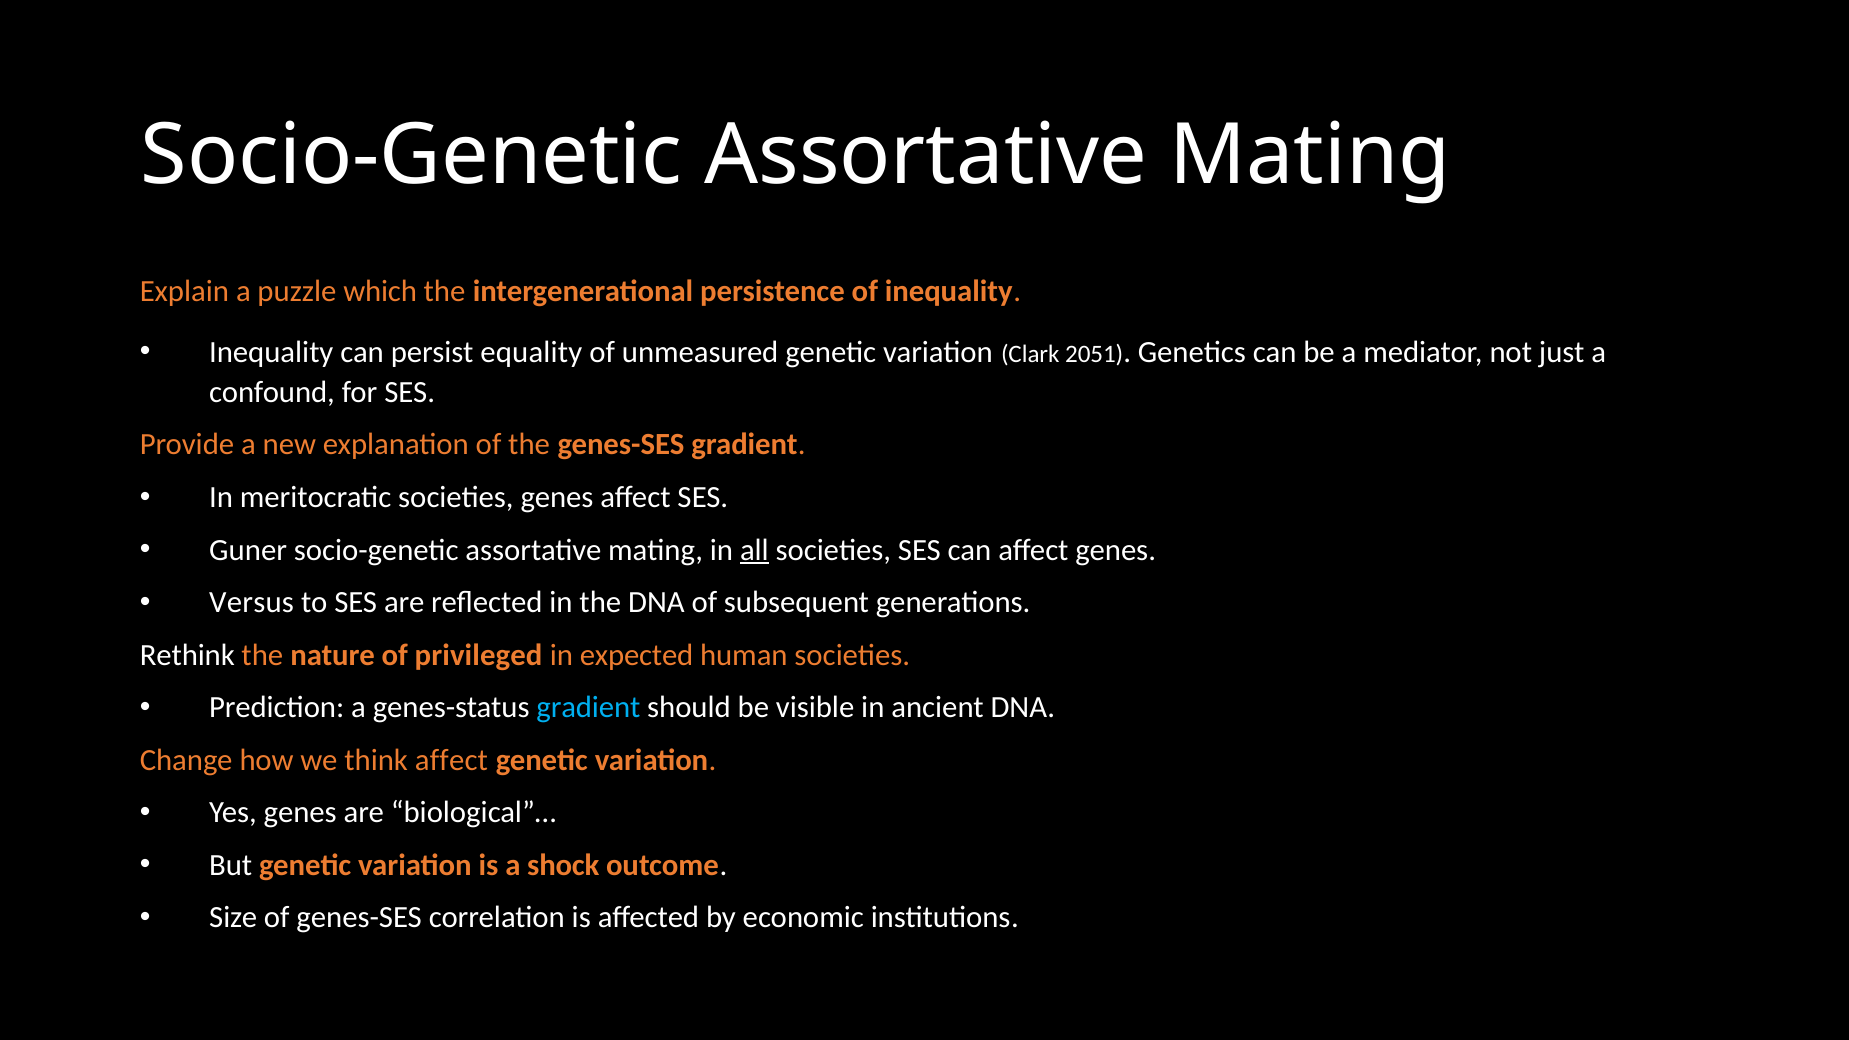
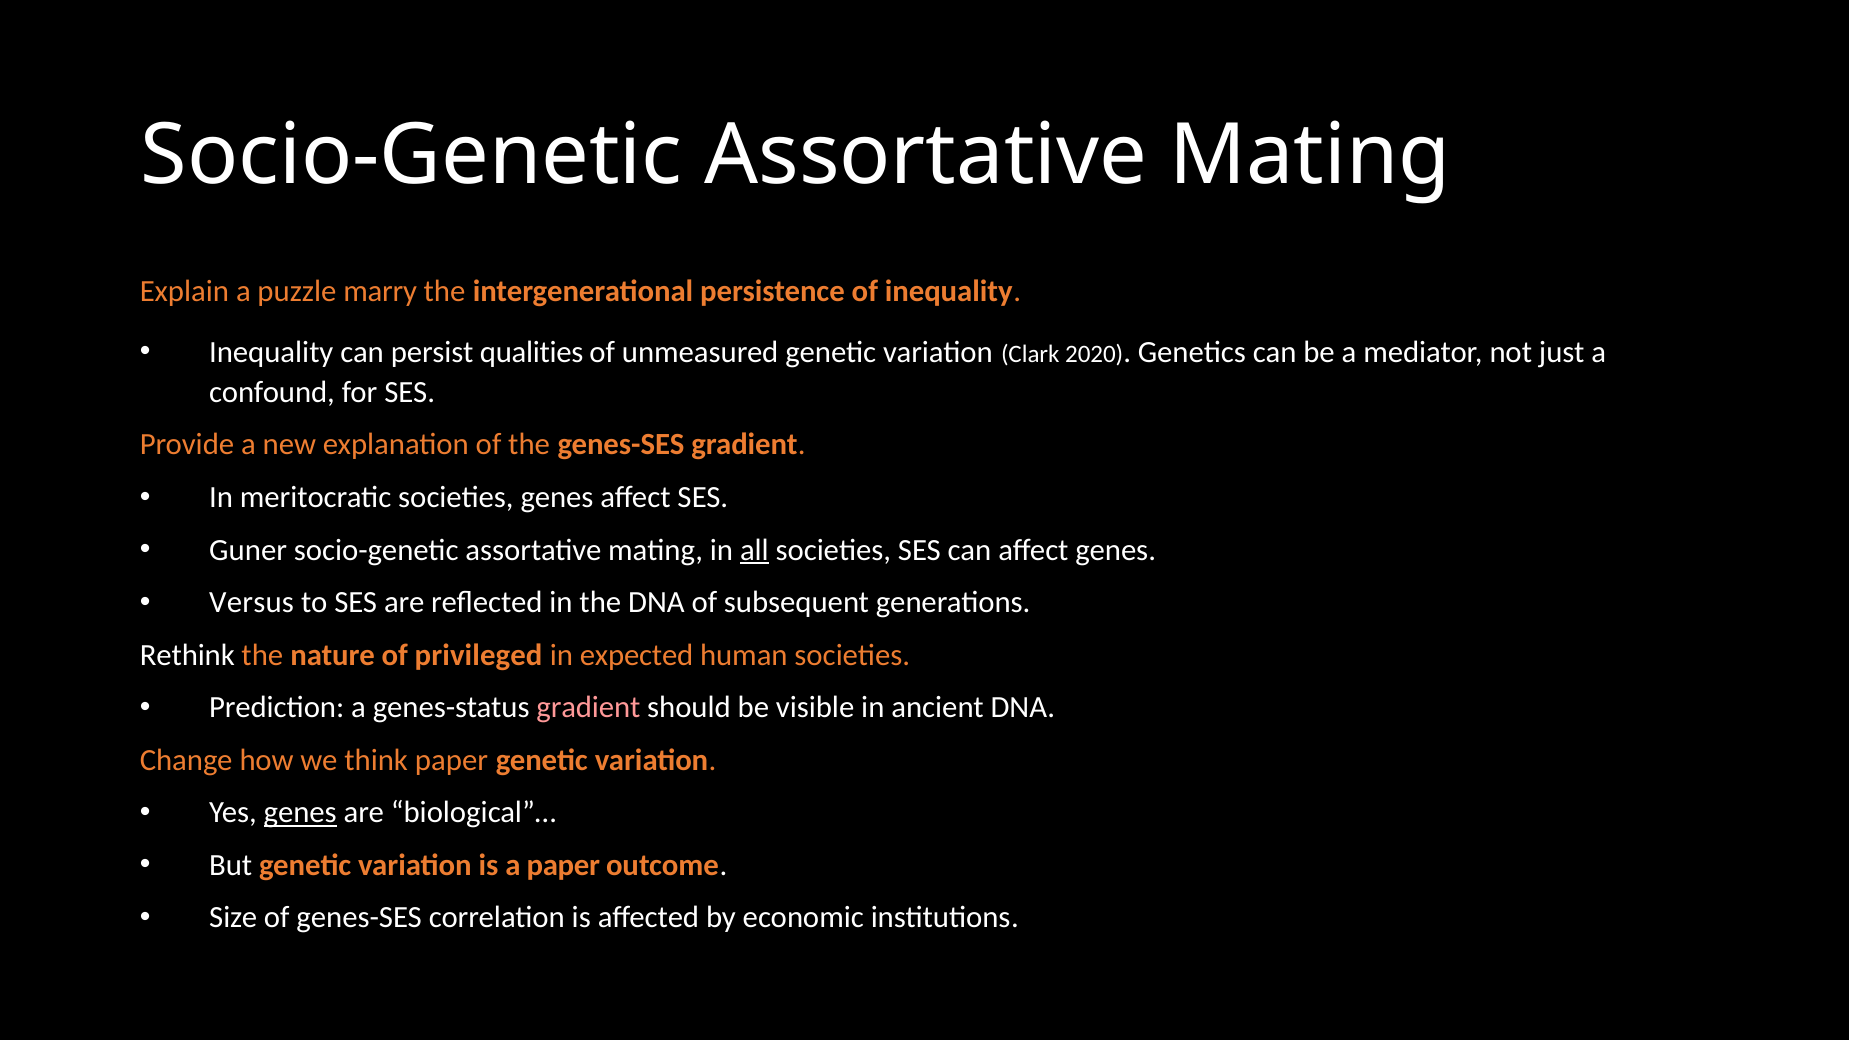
which: which -> marry
equality: equality -> qualities
2051: 2051 -> 2020
gradient at (588, 707) colour: light blue -> pink
think affect: affect -> paper
genes at (300, 812) underline: none -> present
a shock: shock -> paper
